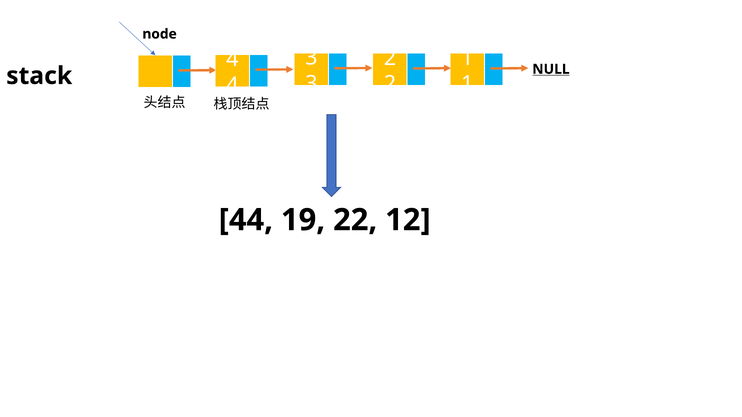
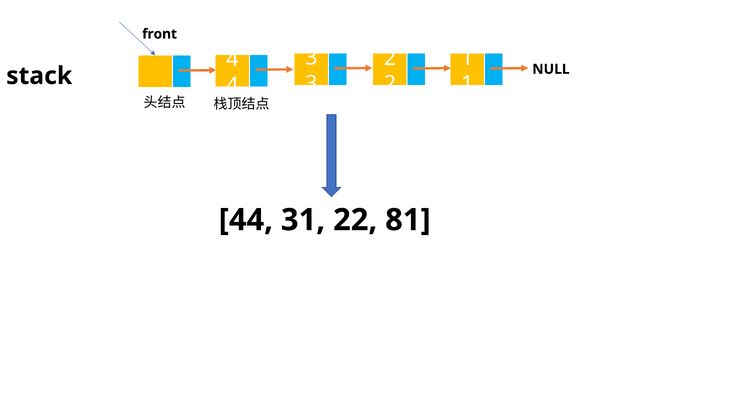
node: node -> front
NULL underline: present -> none
19: 19 -> 31
12: 12 -> 81
